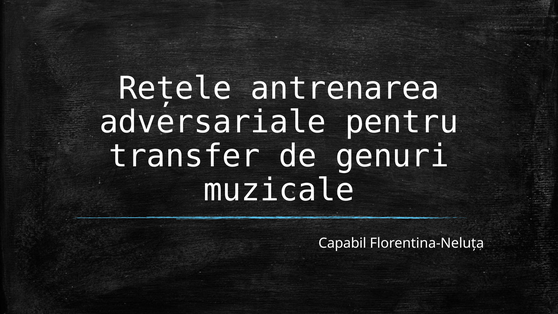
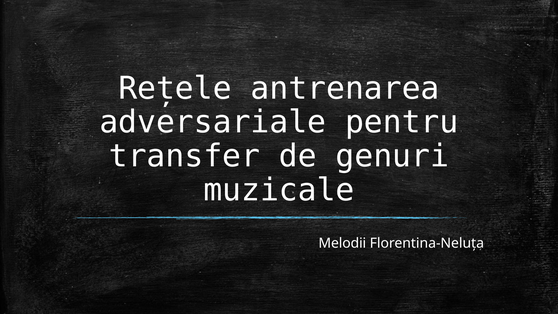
Capabil: Capabil -> Melodii
